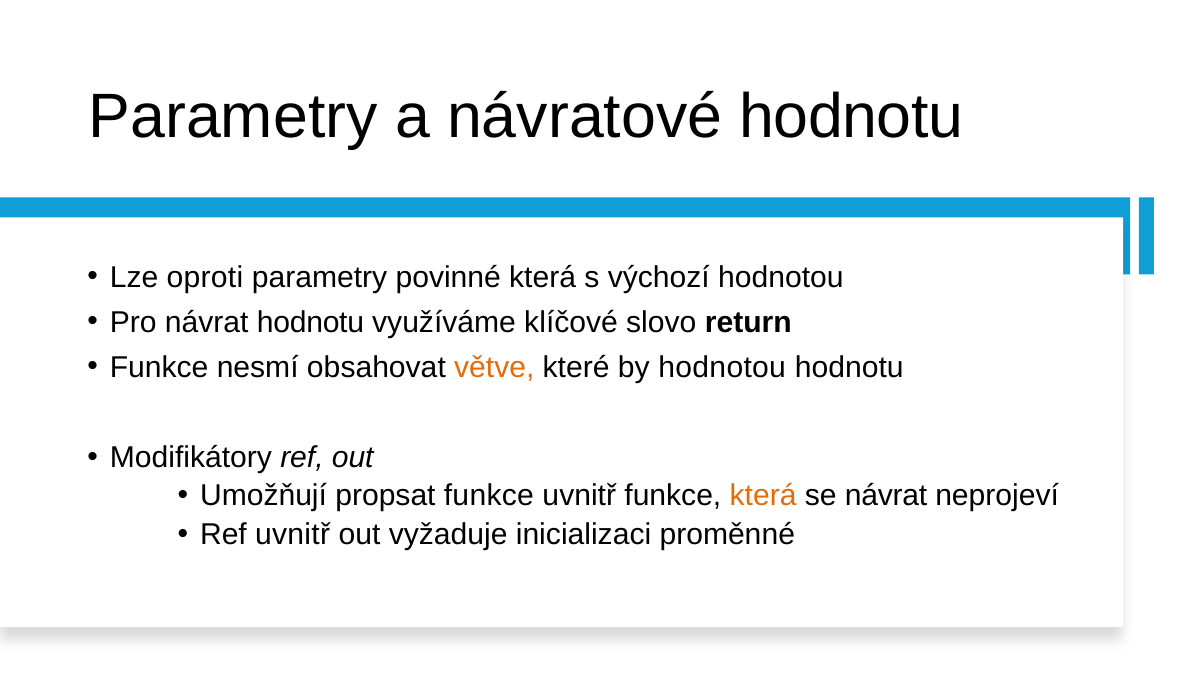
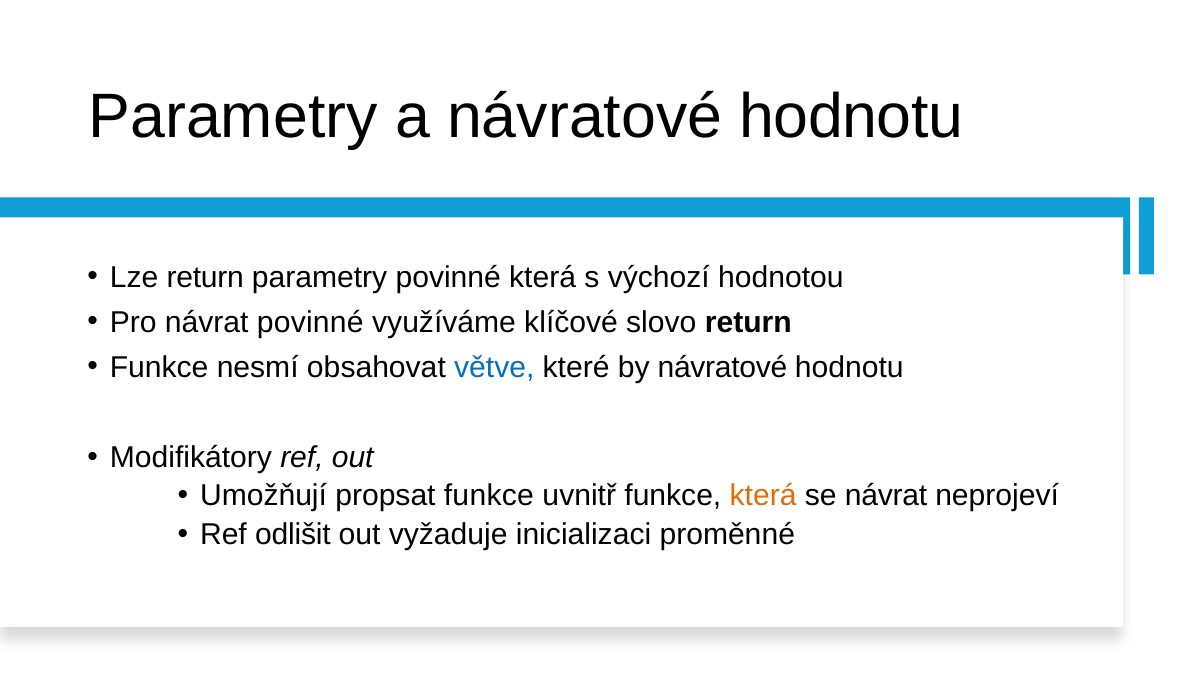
Lze oproti: oproti -> return
návrat hodnotu: hodnotu -> povinné
větve colour: orange -> blue
by hodnotou: hodnotou -> návratové
Ref uvnitř: uvnitř -> odlišit
